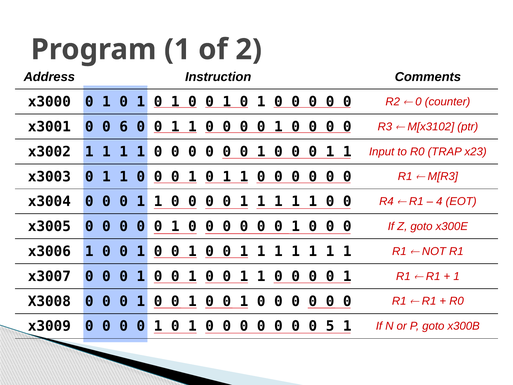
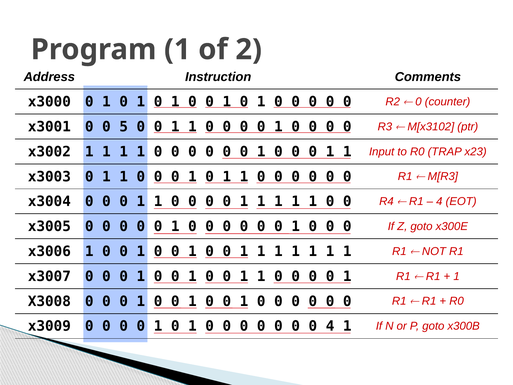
6: 6 -> 5
0 5: 5 -> 4
